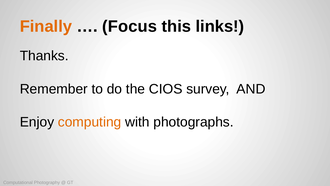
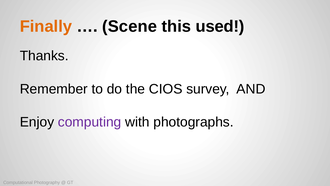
Focus: Focus -> Scene
links: links -> used
computing colour: orange -> purple
